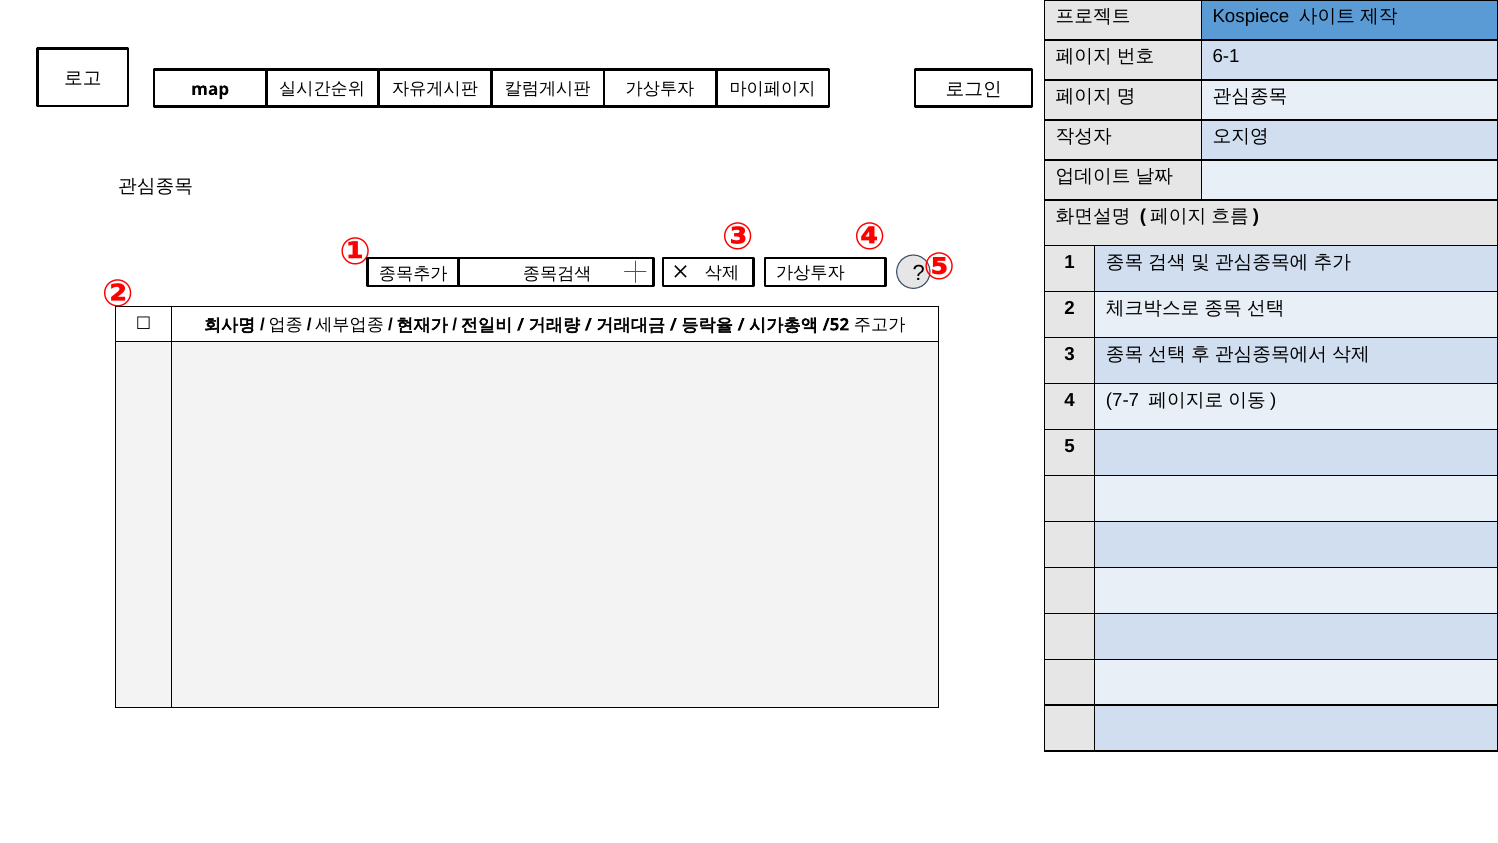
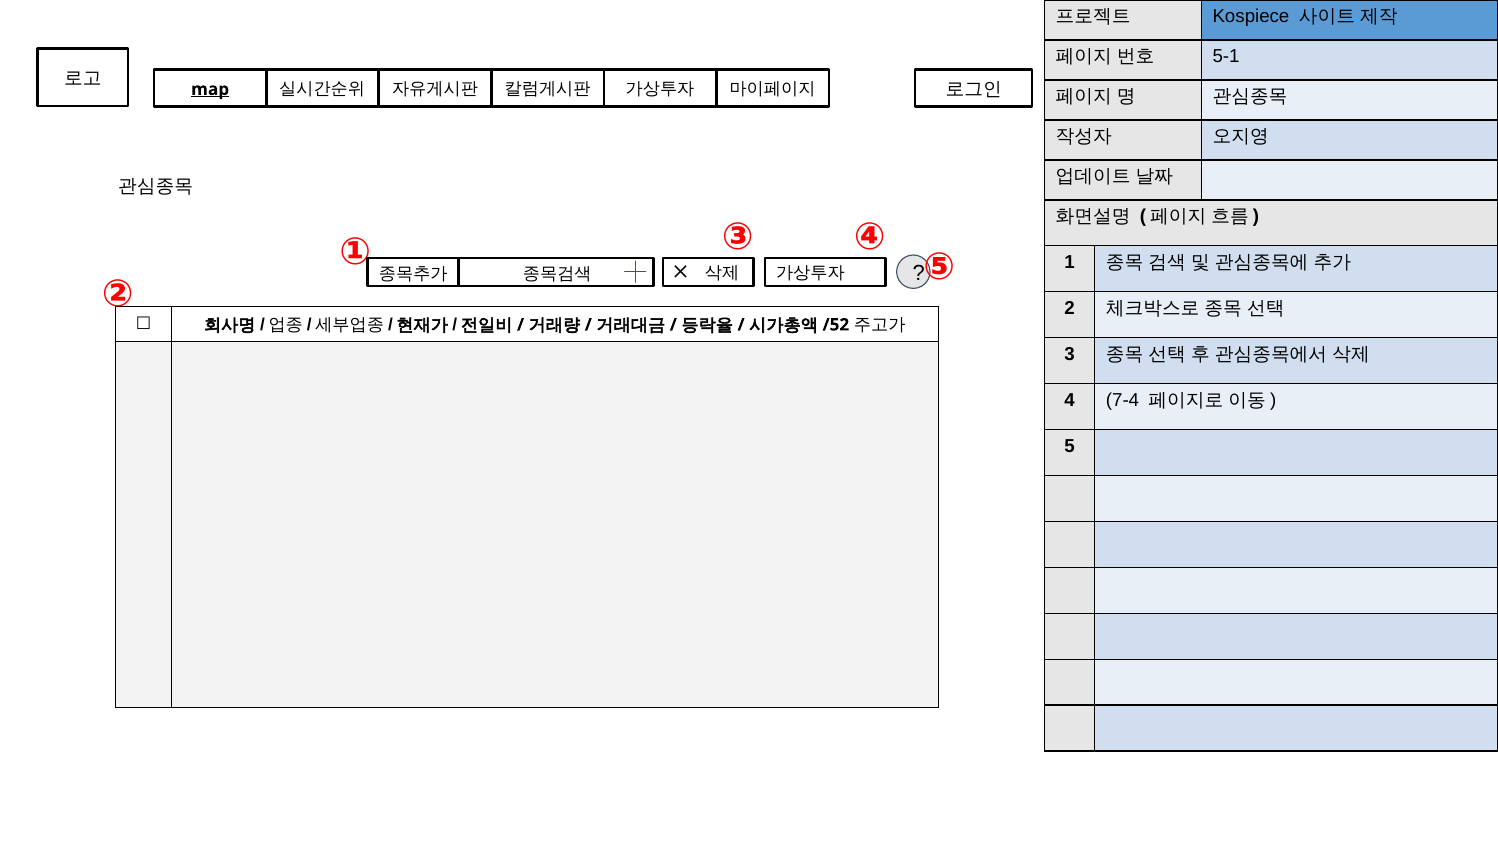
6-1: 6-1 -> 5-1
map underline: none -> present
7-7: 7-7 -> 7-4
